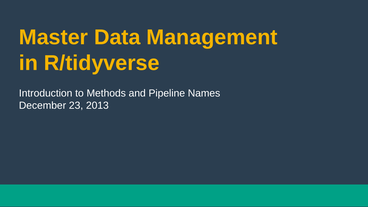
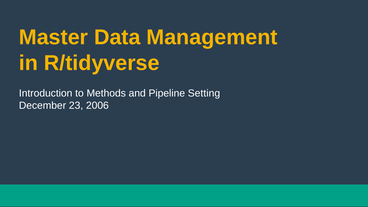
Names: Names -> Setting
2013: 2013 -> 2006
